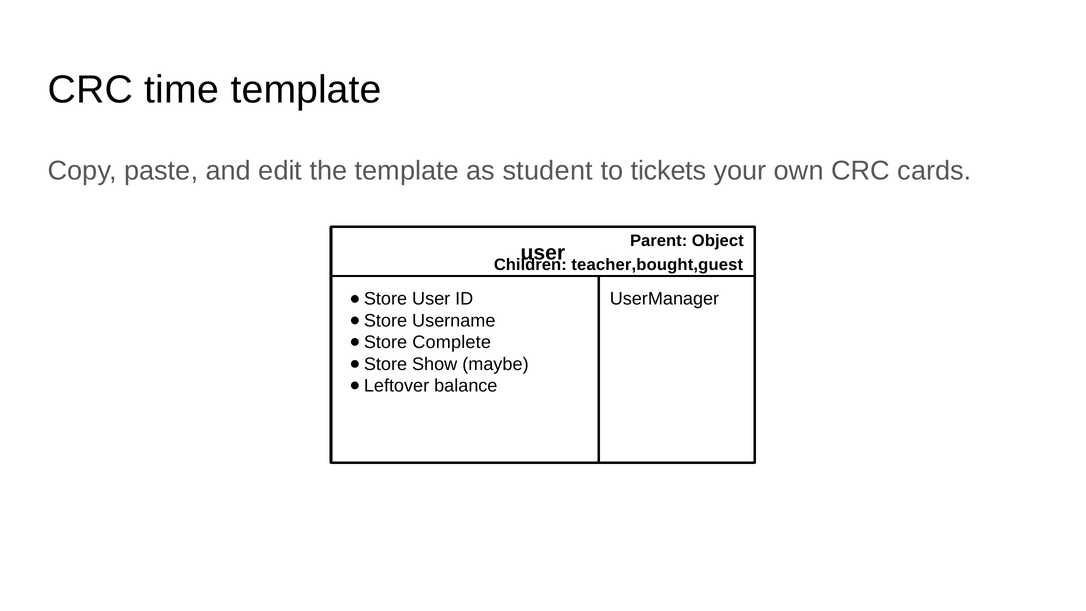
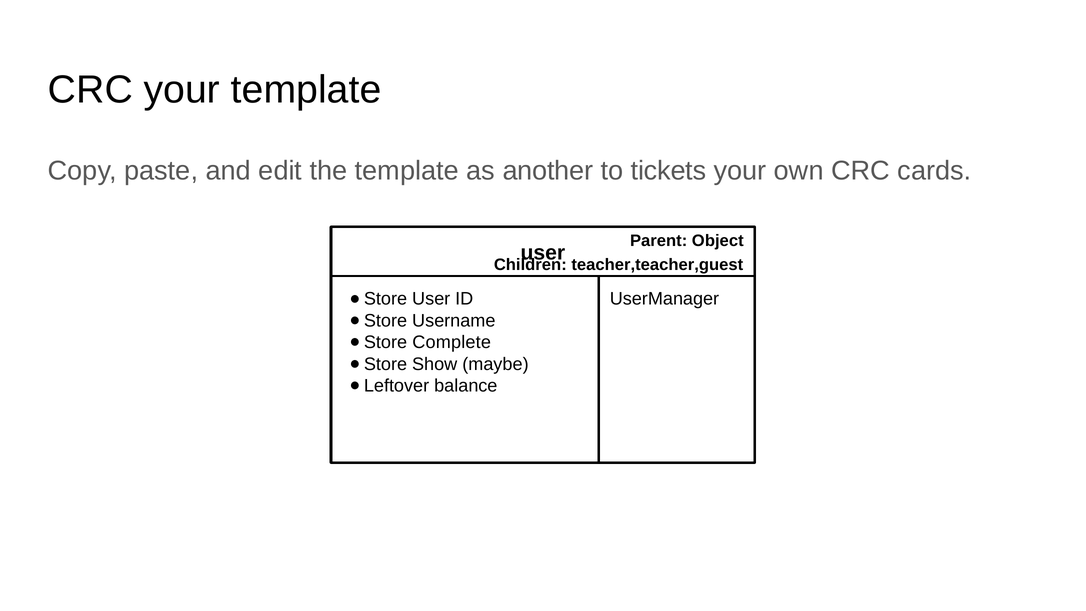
CRC time: time -> your
student: student -> another
teacher,bought,guest: teacher,bought,guest -> teacher,teacher,guest
